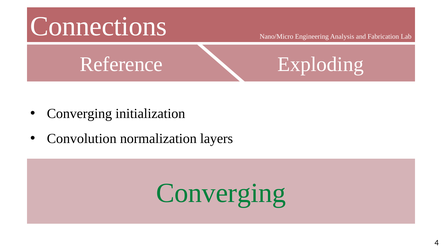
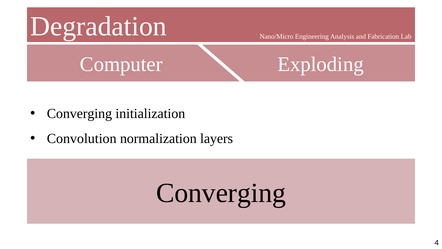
Connections: Connections -> Degradation
Reference: Reference -> Computer
Converging at (221, 193) colour: green -> black
